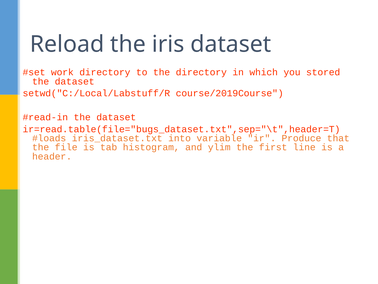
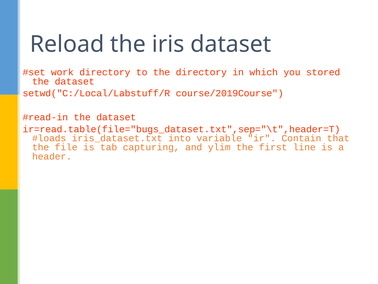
Produce: Produce -> Contain
histogram: histogram -> capturing
